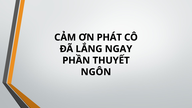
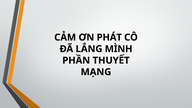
NGAY: NGAY -> MÌNH
NGÔN: NGÔN -> MẠNG
